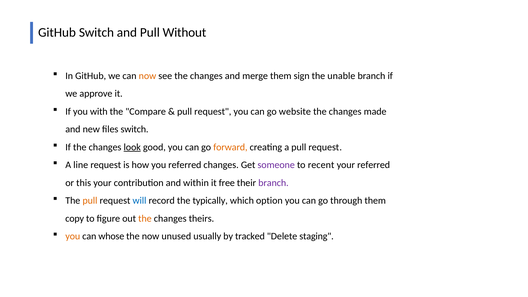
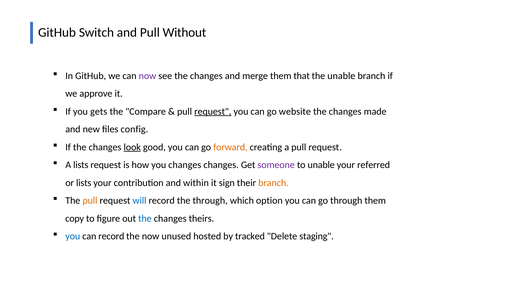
now at (147, 76) colour: orange -> purple
sign: sign -> that
with: with -> gets
request at (213, 112) underline: none -> present
files switch: switch -> config
A line: line -> lists
you referred: referred -> changes
to recent: recent -> unable
or this: this -> lists
free: free -> sign
branch at (273, 183) colour: purple -> orange
the typically: typically -> through
the at (145, 218) colour: orange -> blue
you at (73, 236) colour: orange -> blue
can whose: whose -> record
usually: usually -> hosted
